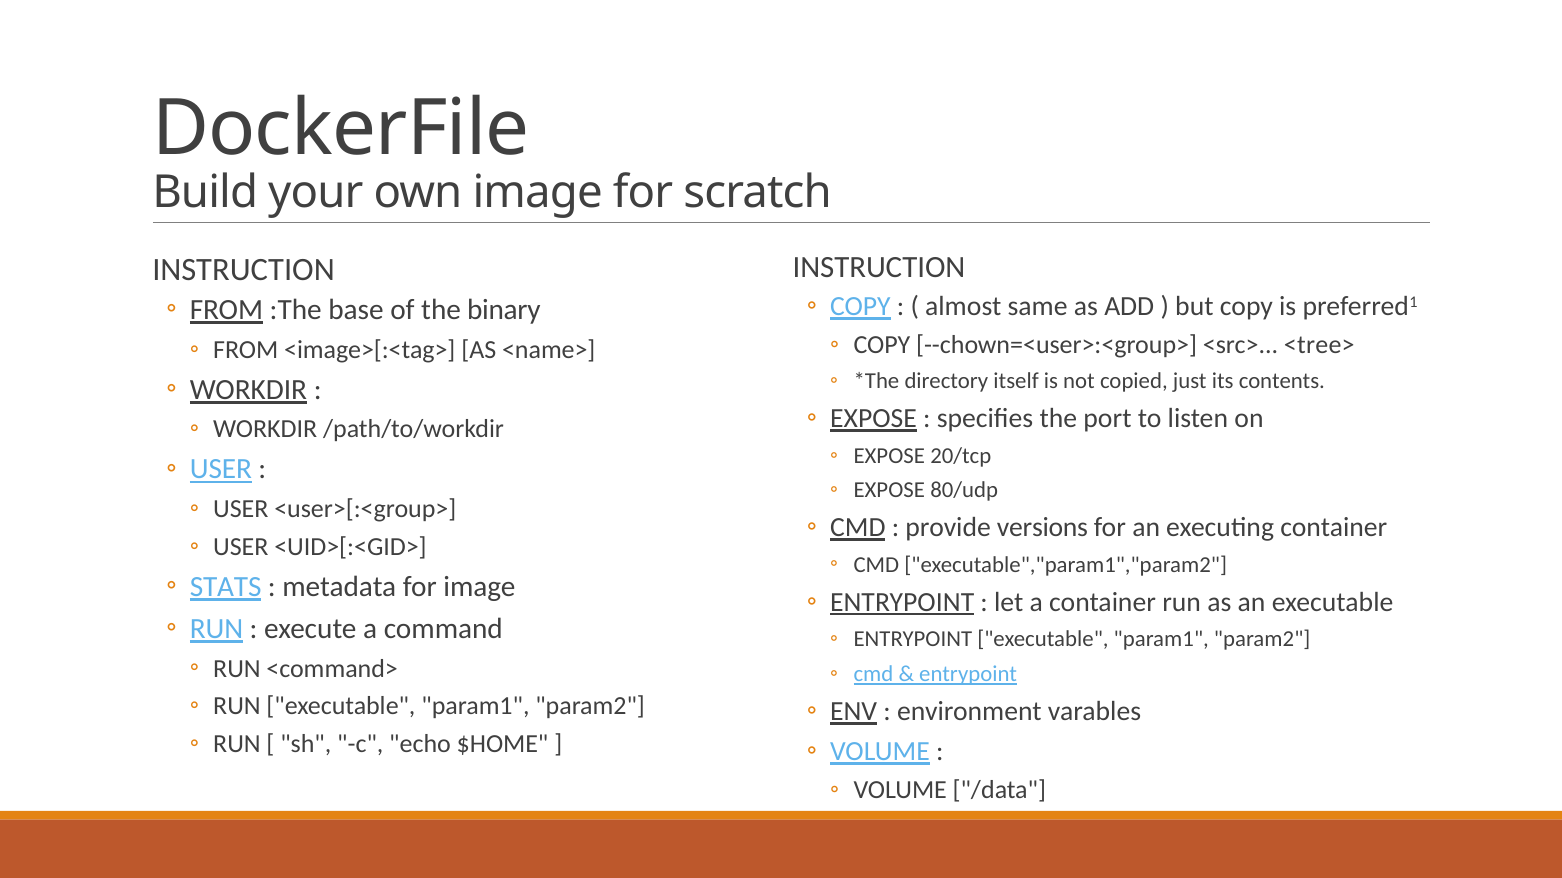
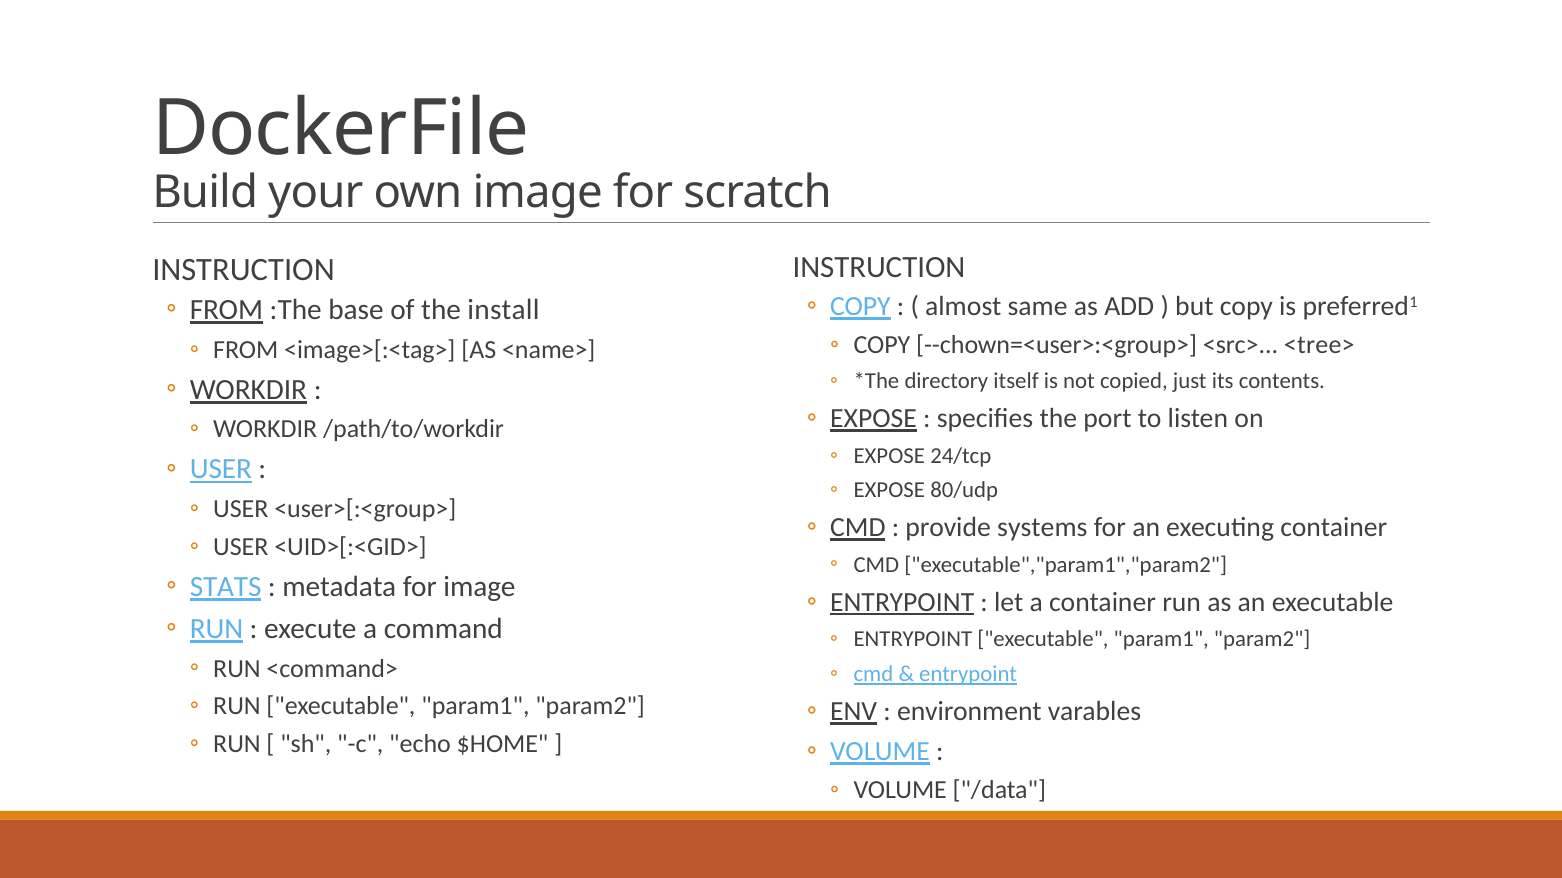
binary: binary -> install
20/tcp: 20/tcp -> 24/tcp
versions: versions -> systems
